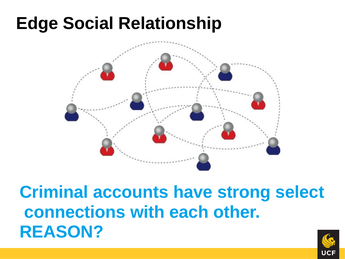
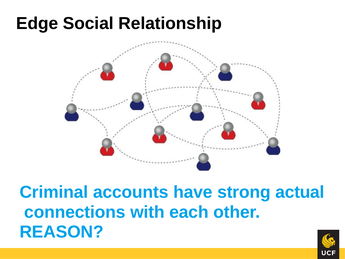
select: select -> actual
